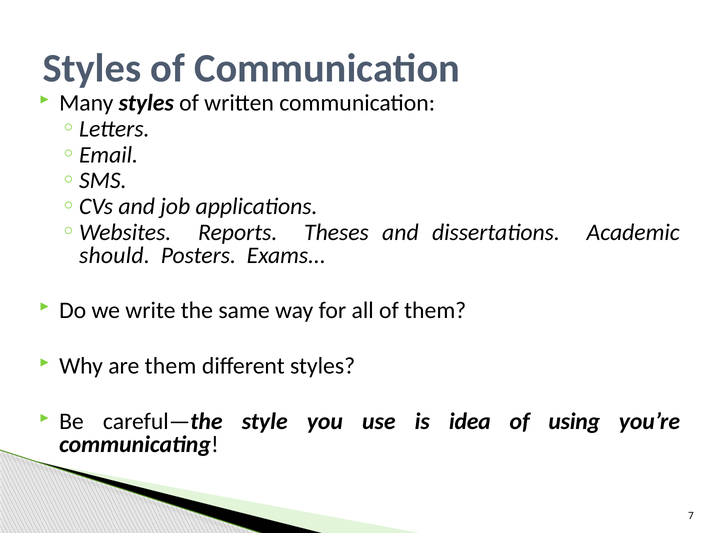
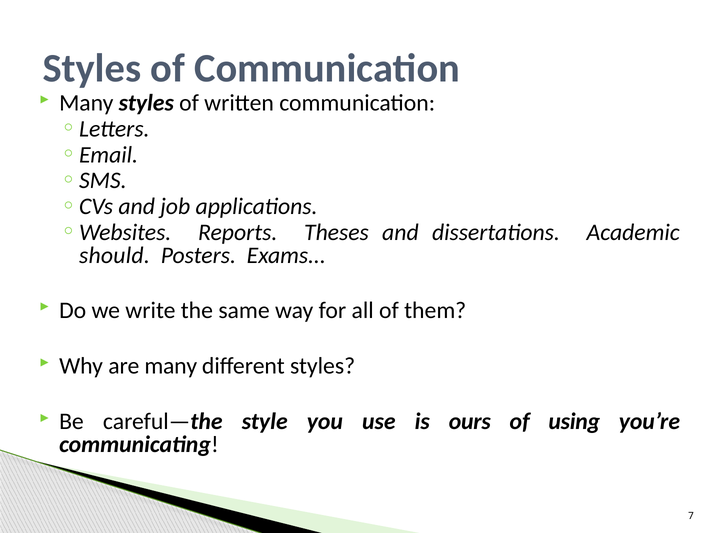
are them: them -> many
idea: idea -> ours
